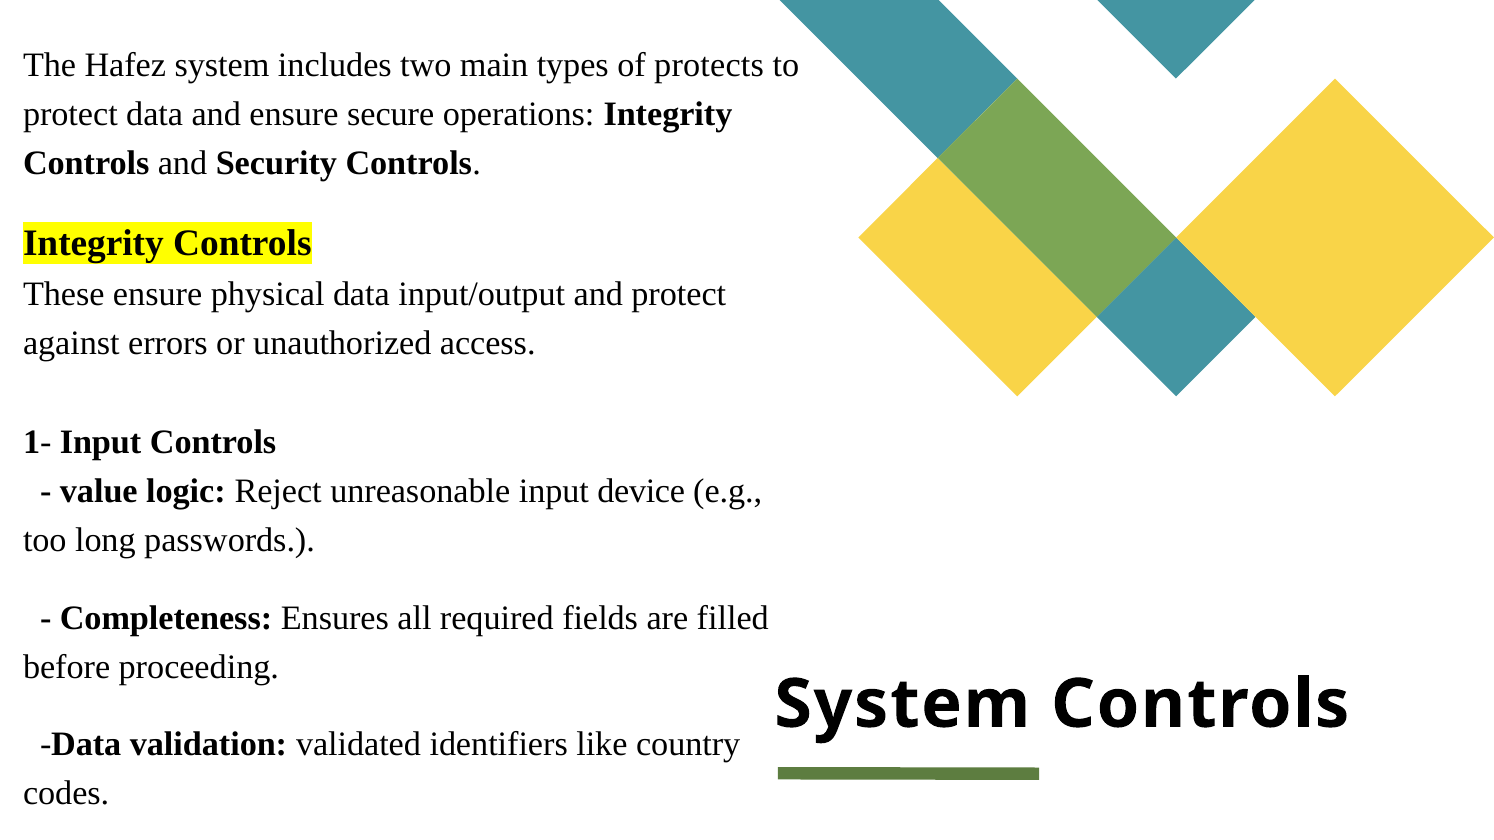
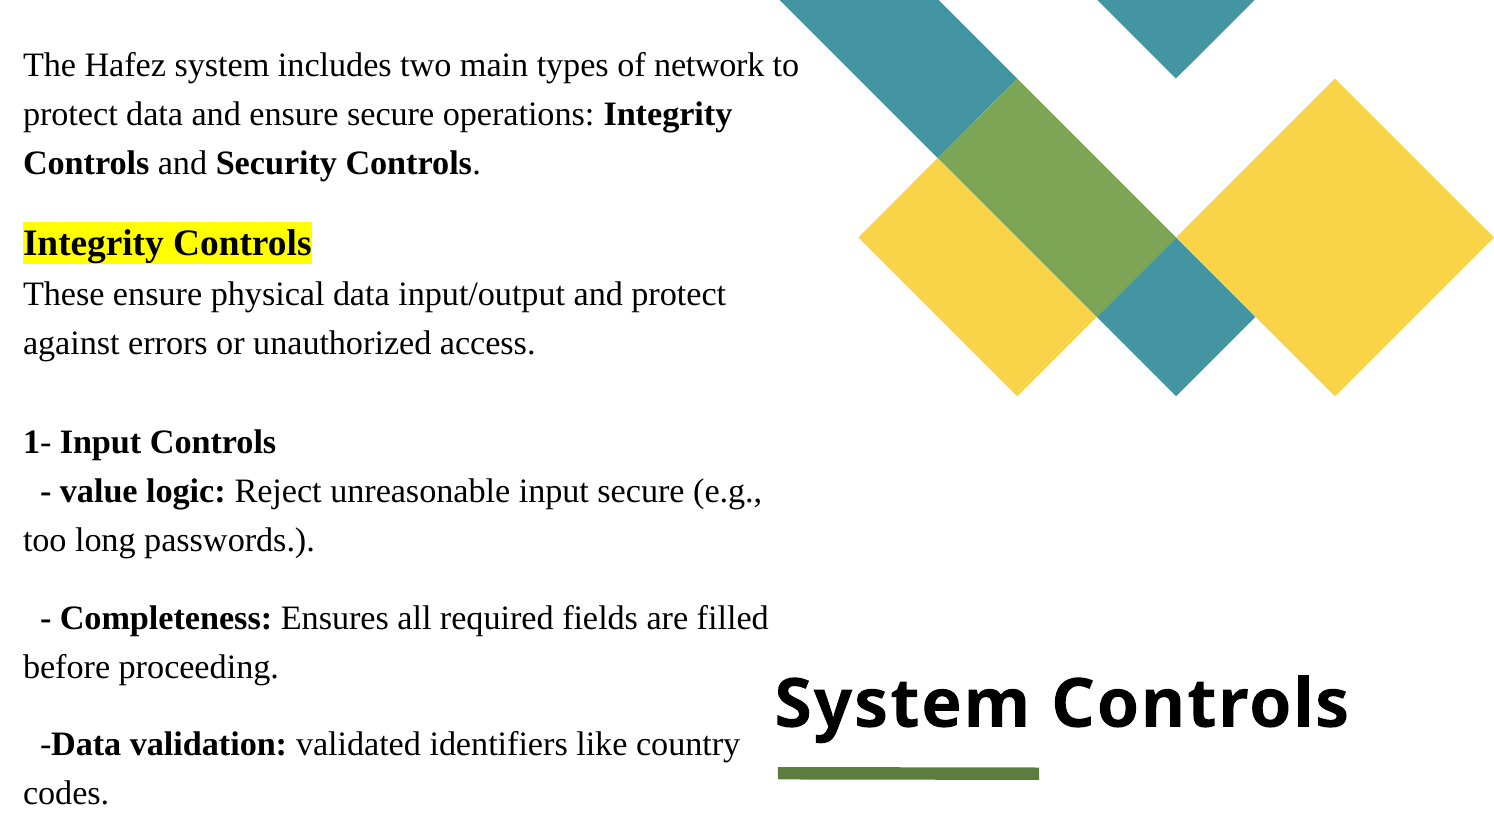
protects: protects -> network
input device: device -> secure
